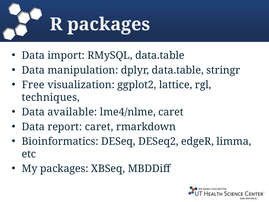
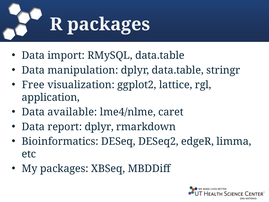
techniques: techniques -> application
report caret: caret -> dplyr
